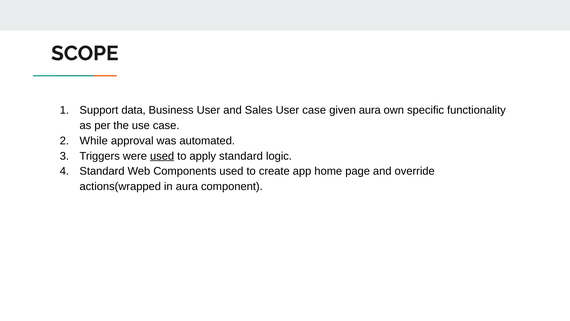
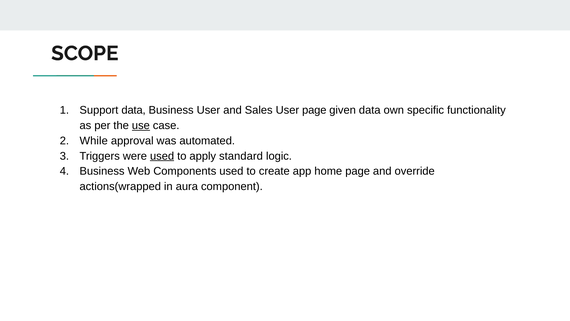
User case: case -> page
given aura: aura -> data
use underline: none -> present
Standard at (102, 171): Standard -> Business
